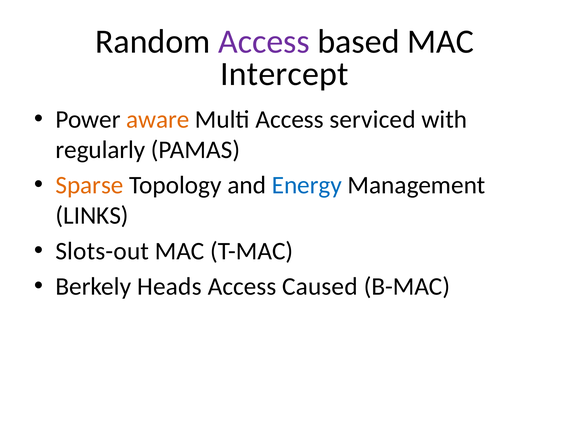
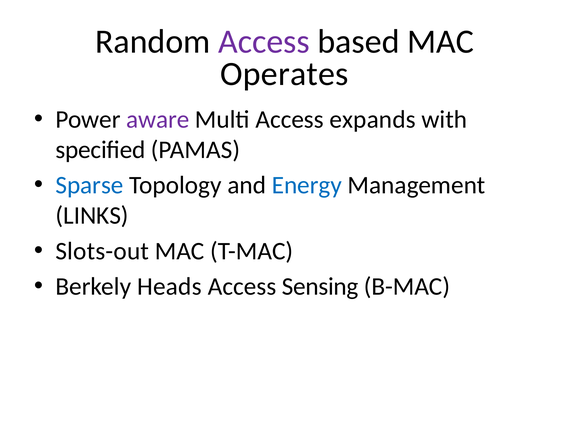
Intercept: Intercept -> Operates
aware colour: orange -> purple
serviced: serviced -> expands
regularly: regularly -> speciﬁed
Sparse colour: orange -> blue
Caused: Caused -> Sensing
